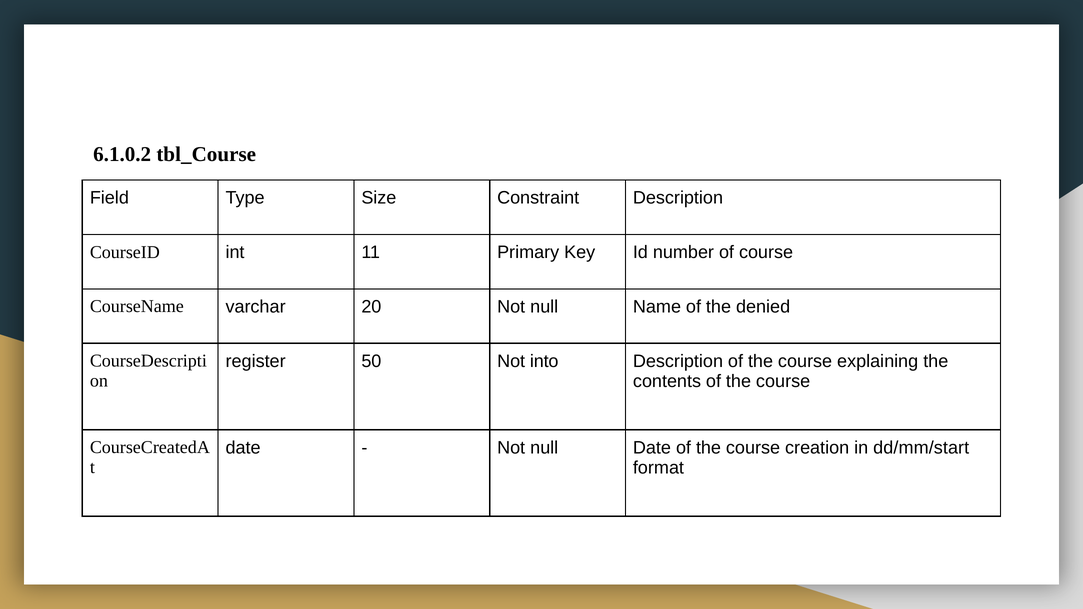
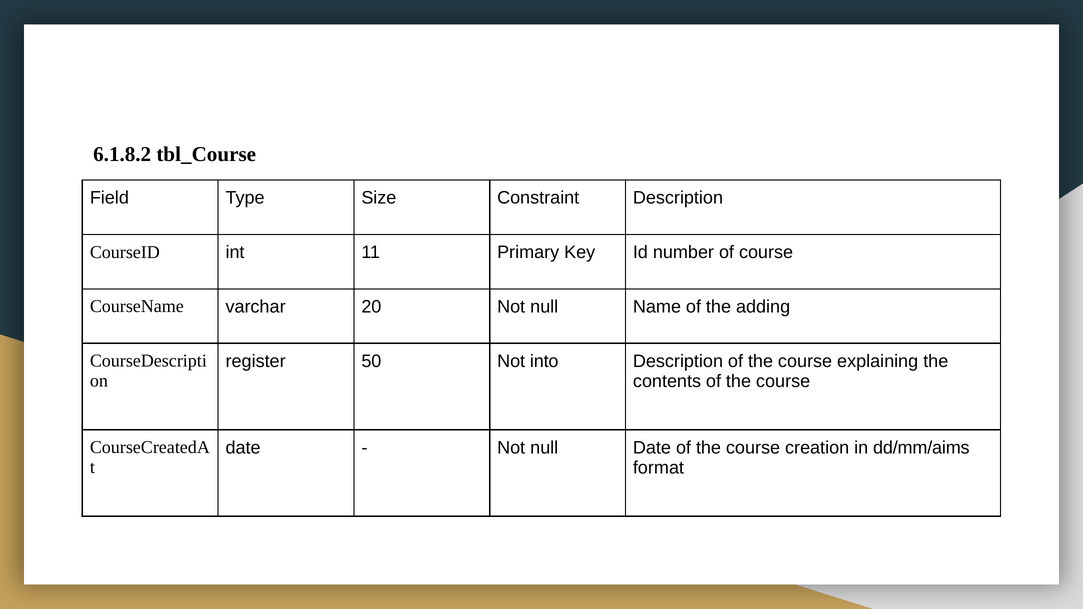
6.1.0.2: 6.1.0.2 -> 6.1.8.2
denied: denied -> adding
dd/mm/start: dd/mm/start -> dd/mm/aims
